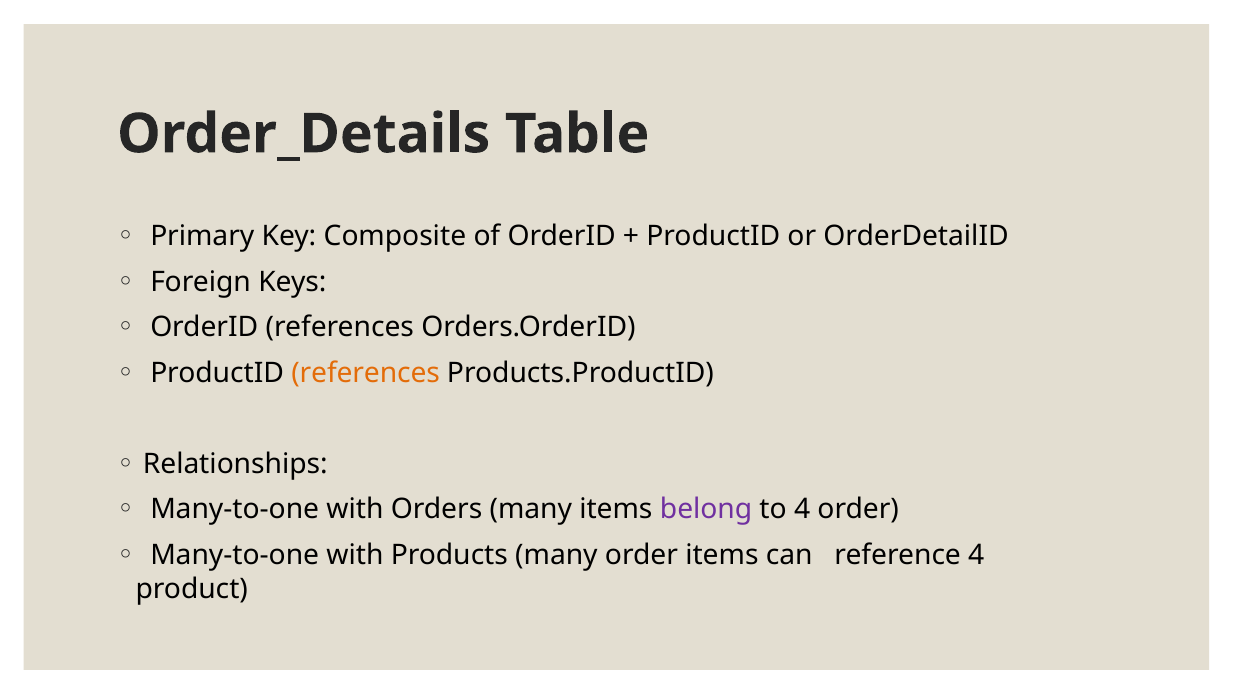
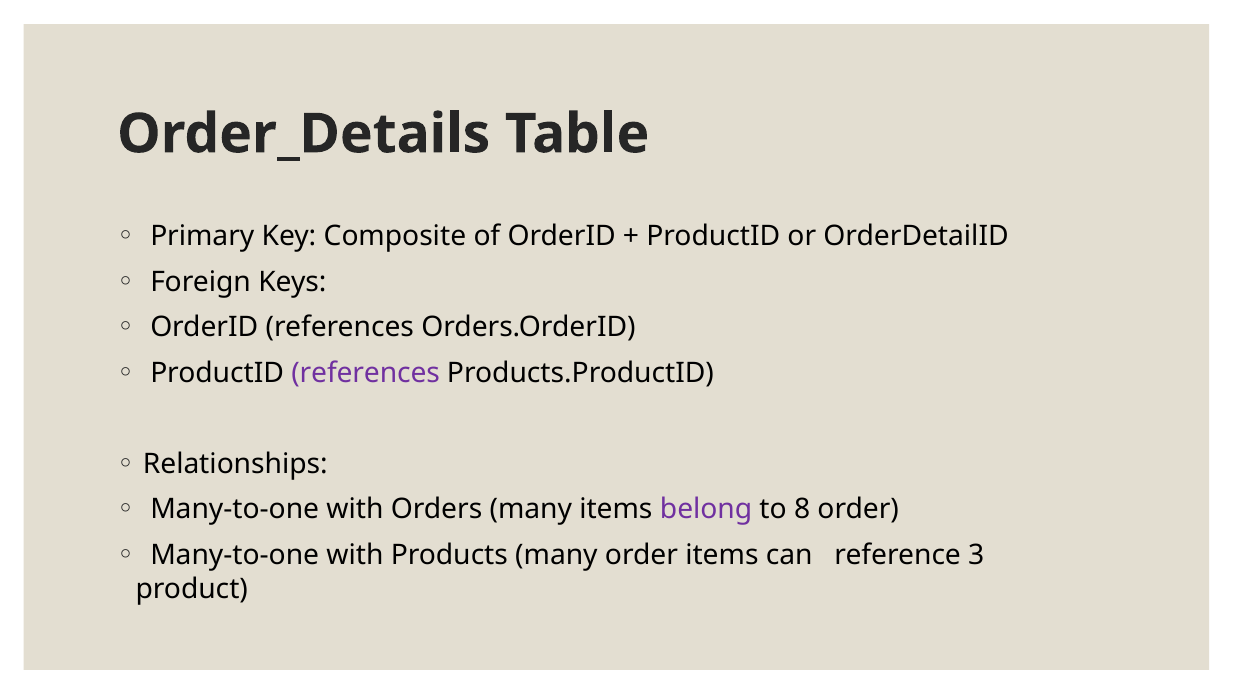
references at (366, 373) colour: orange -> purple
to 4: 4 -> 8
reference 4: 4 -> 3
